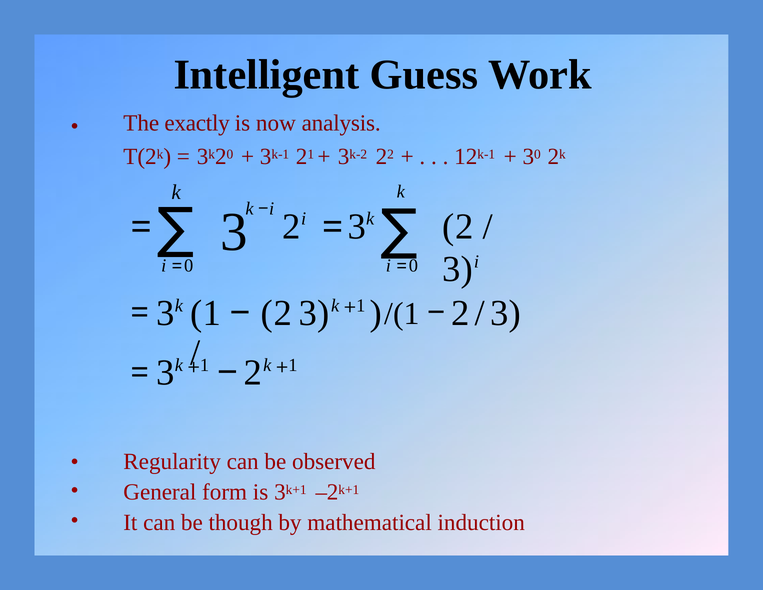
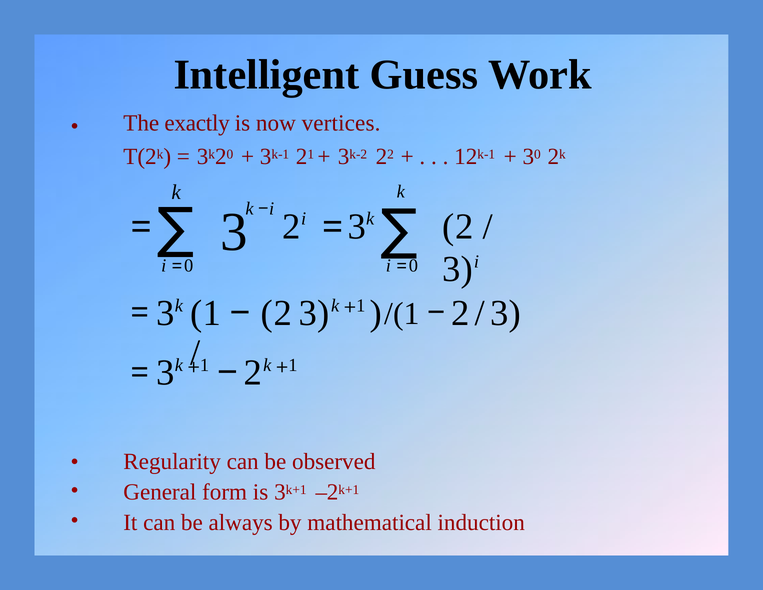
analysis: analysis -> vertices
though: though -> always
